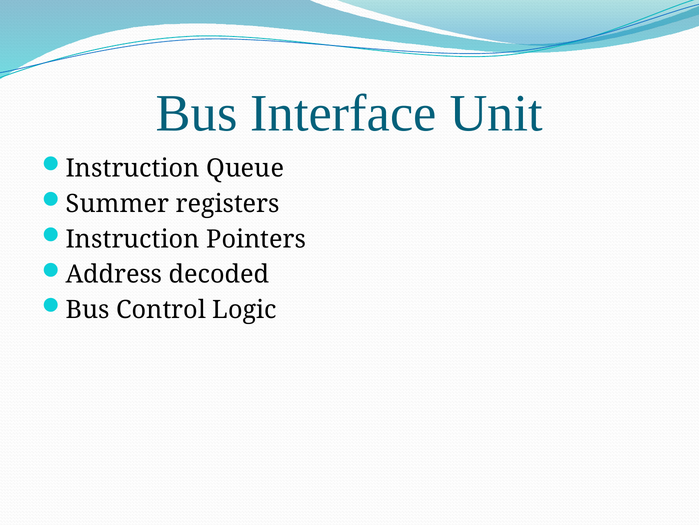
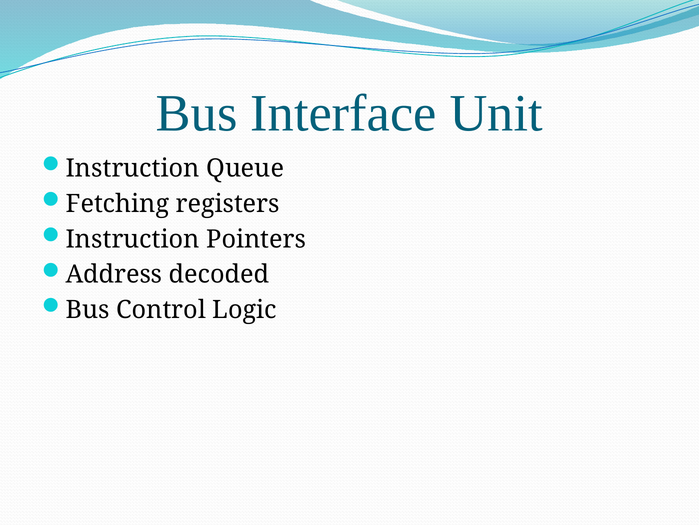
Summer: Summer -> Fetching
